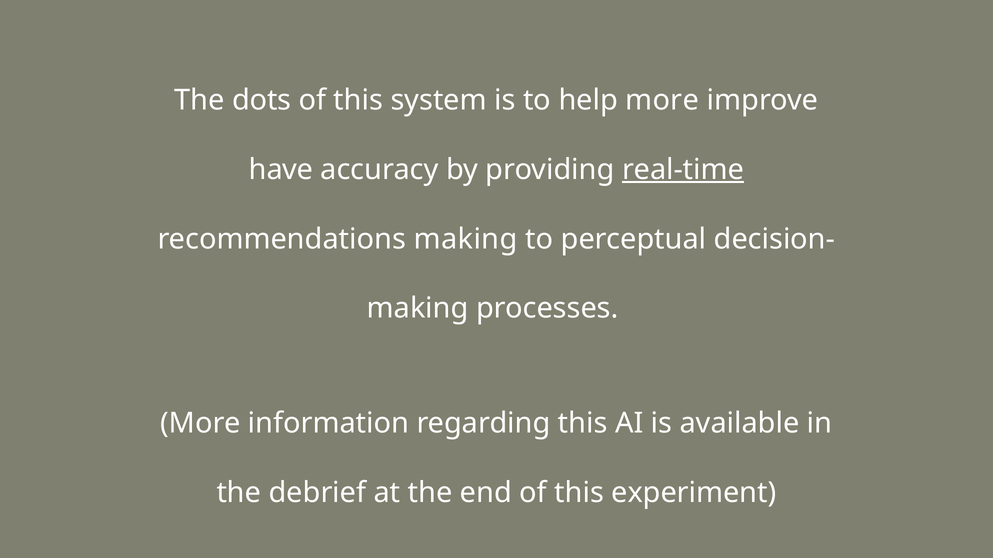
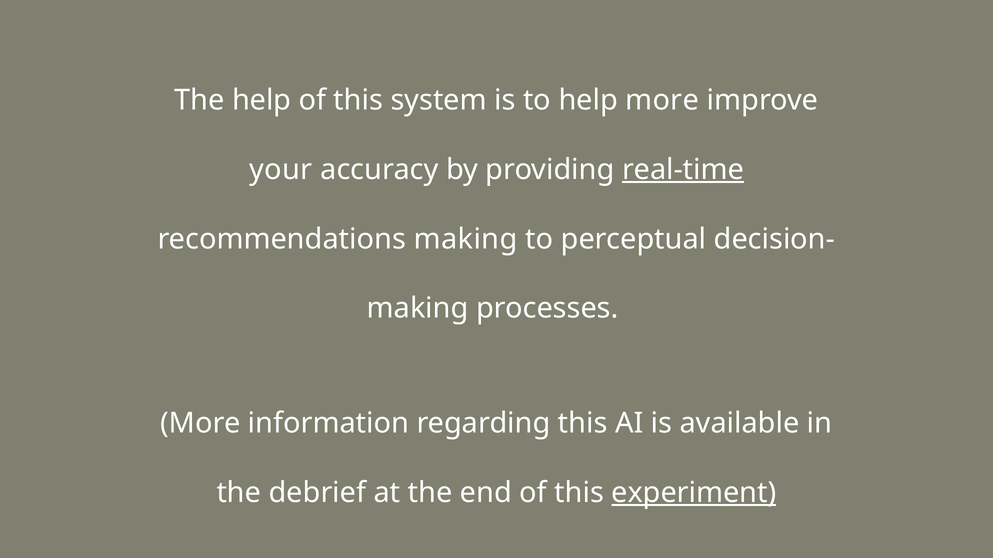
The dots: dots -> help
have: have -> your
experiment underline: none -> present
